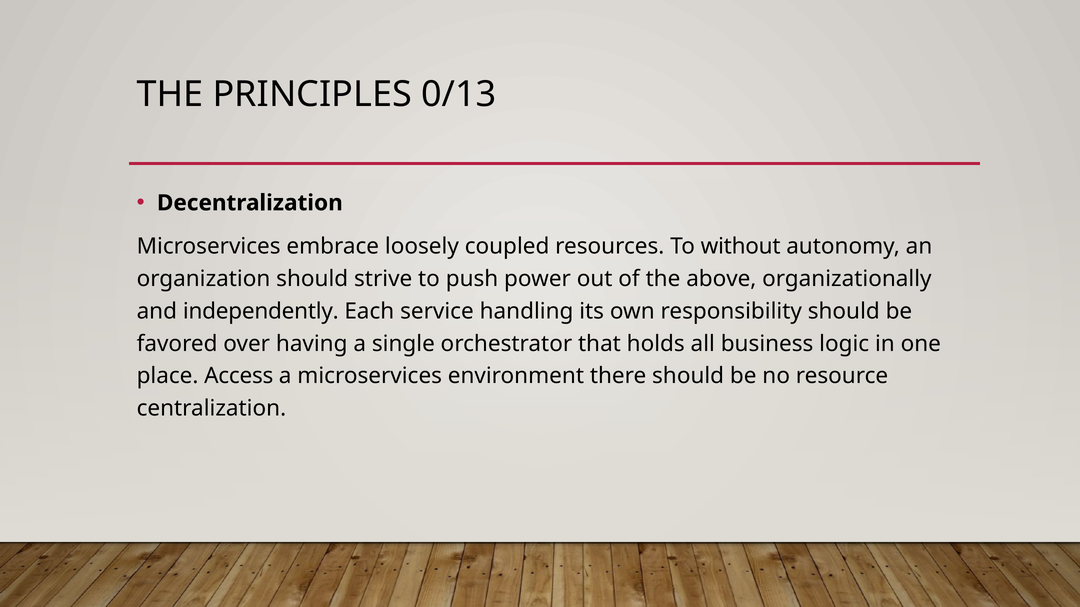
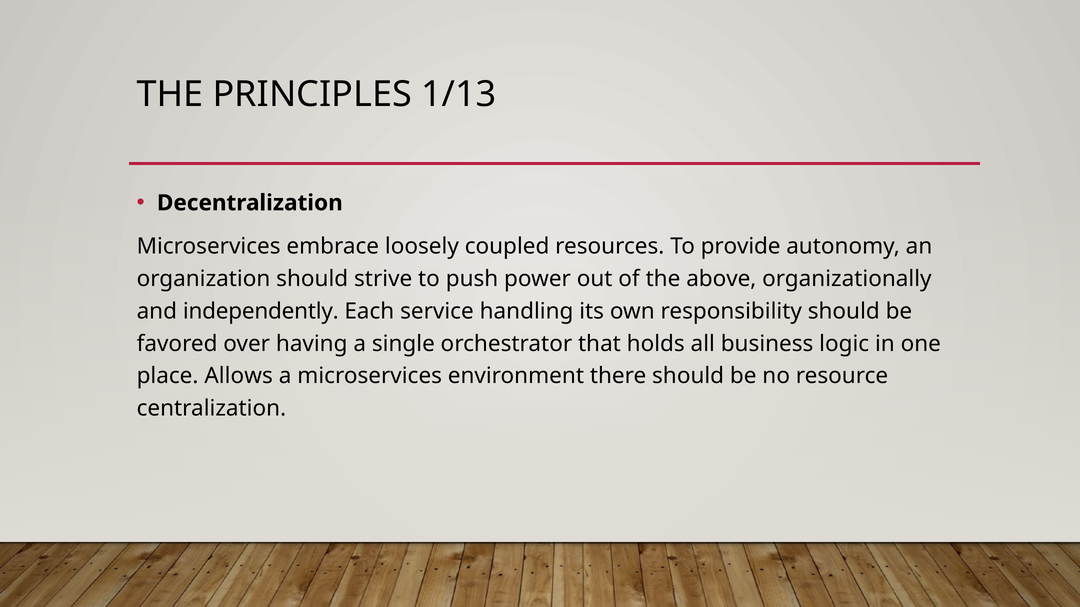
0/13: 0/13 -> 1/13
without: without -> provide
Access: Access -> Allows
